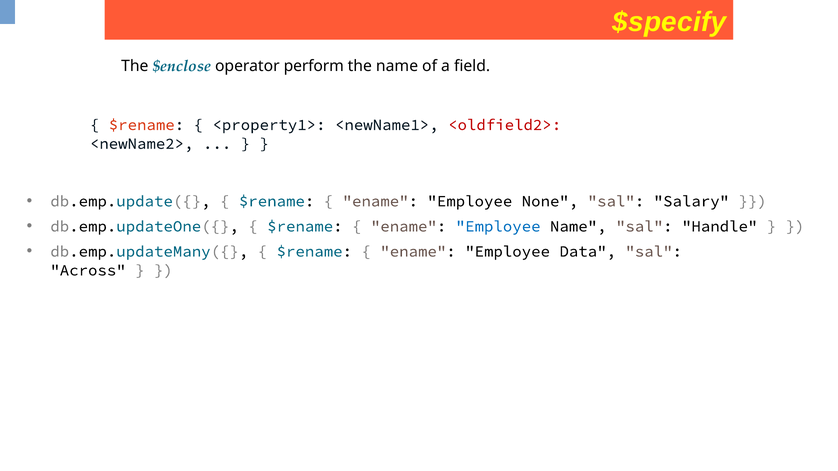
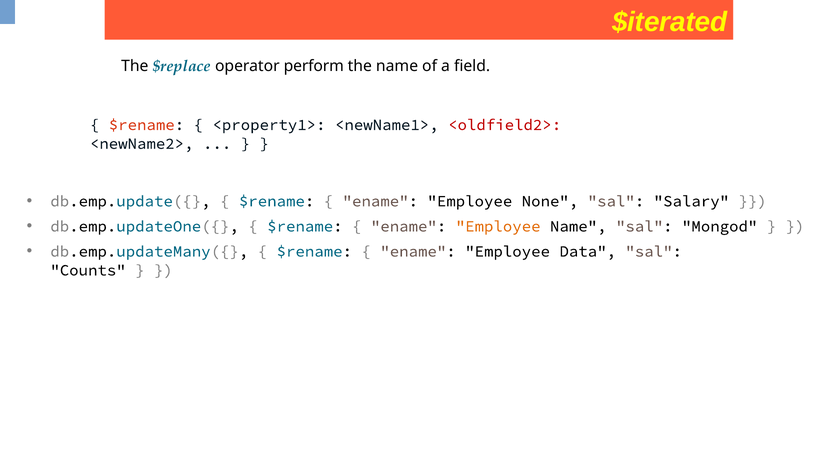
$specify: $specify -> $iterated
$enclose: $enclose -> $replace
Employee at (498, 226) colour: blue -> orange
Handle: Handle -> Mongod
Across: Across -> Counts
